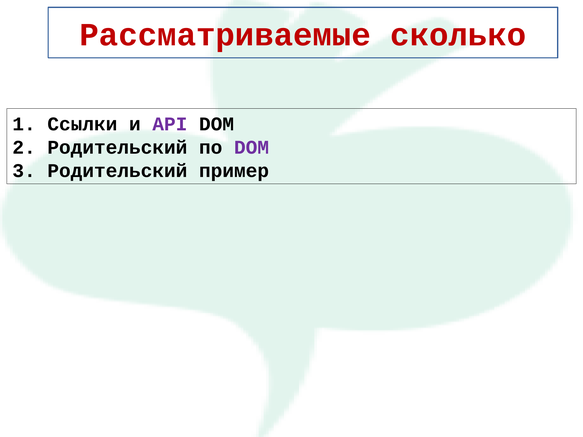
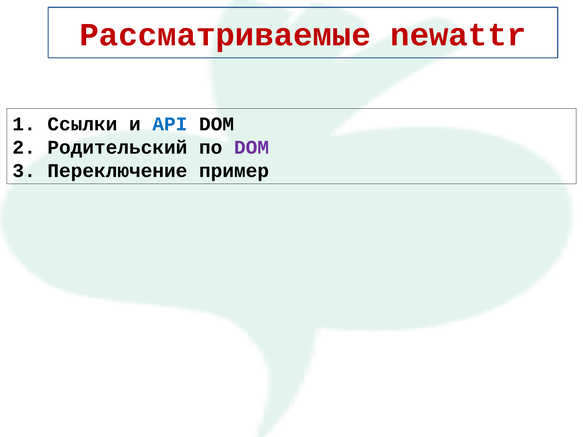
сколько: сколько -> newattr
API colour: purple -> blue
3 Родительский: Родительский -> Переключение
